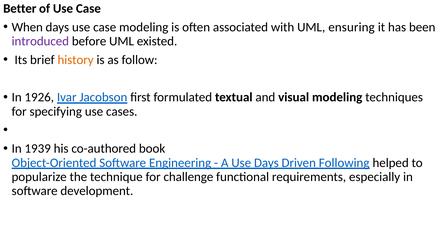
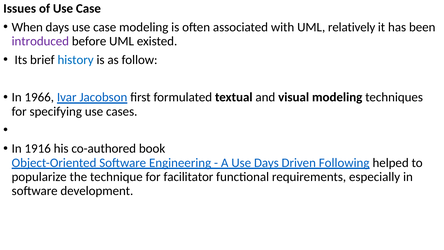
Better: Better -> Issues
ensuring: ensuring -> relatively
history colour: orange -> blue
1926: 1926 -> 1966
1939: 1939 -> 1916
challenge: challenge -> facilitator
